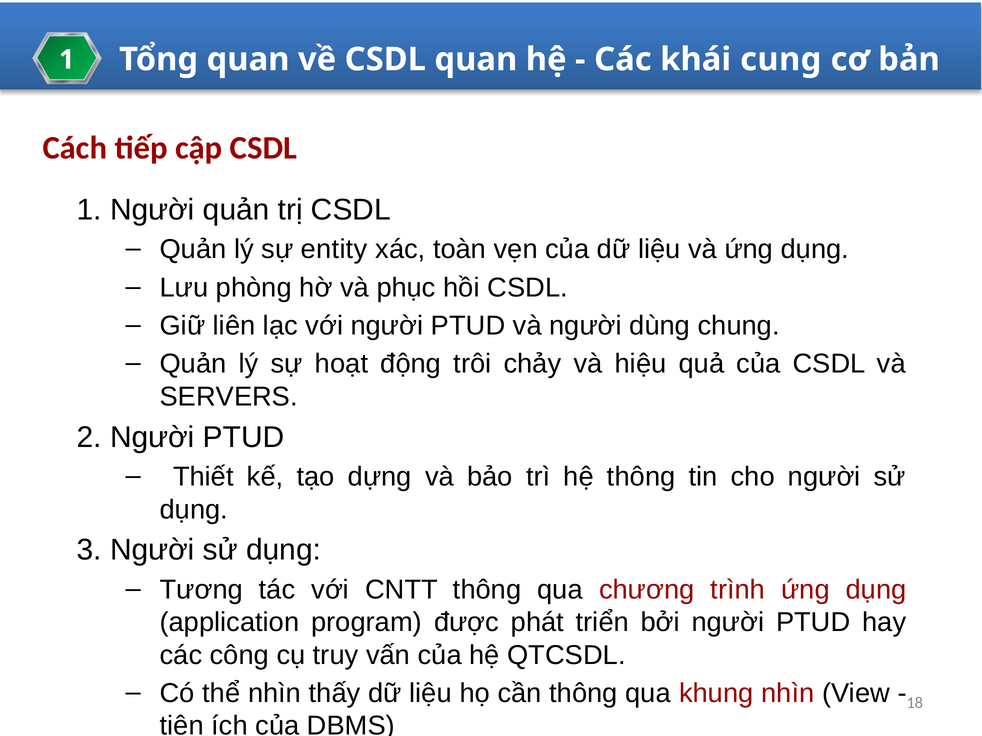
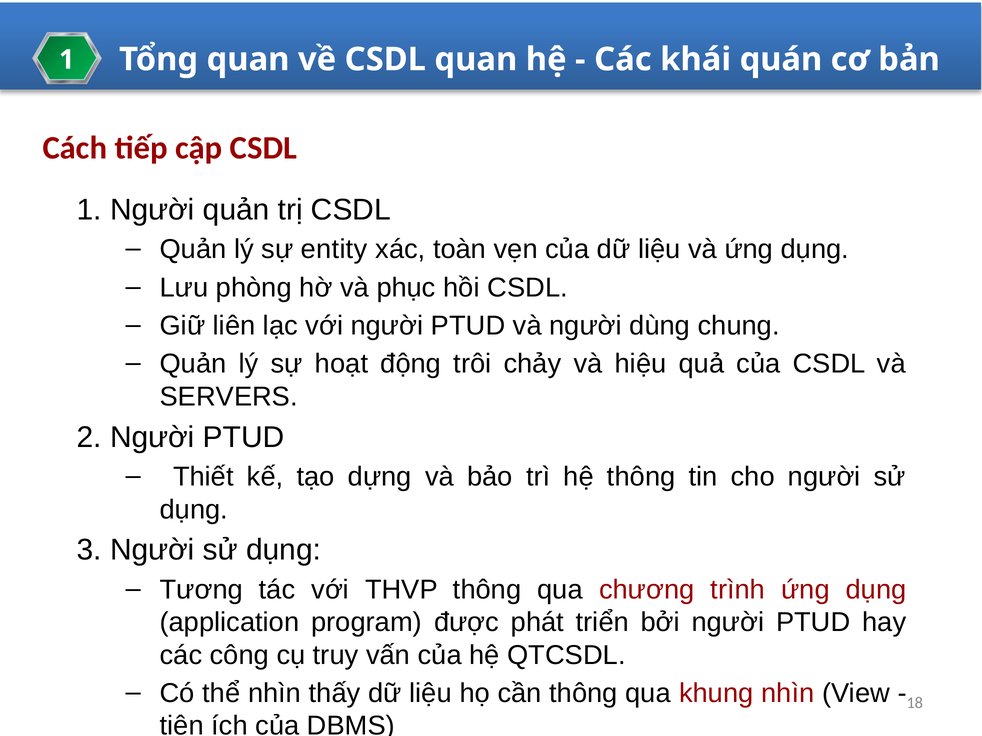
cung: cung -> quán
CNTT: CNTT -> THVP
